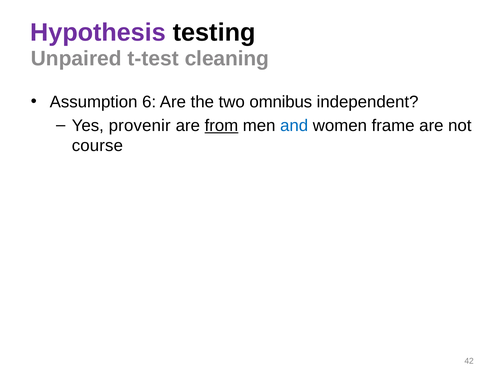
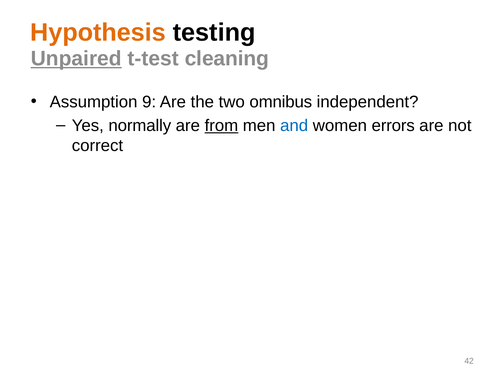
Hypothesis colour: purple -> orange
Unpaired underline: none -> present
6: 6 -> 9
provenir: provenir -> normally
frame: frame -> errors
course: course -> correct
